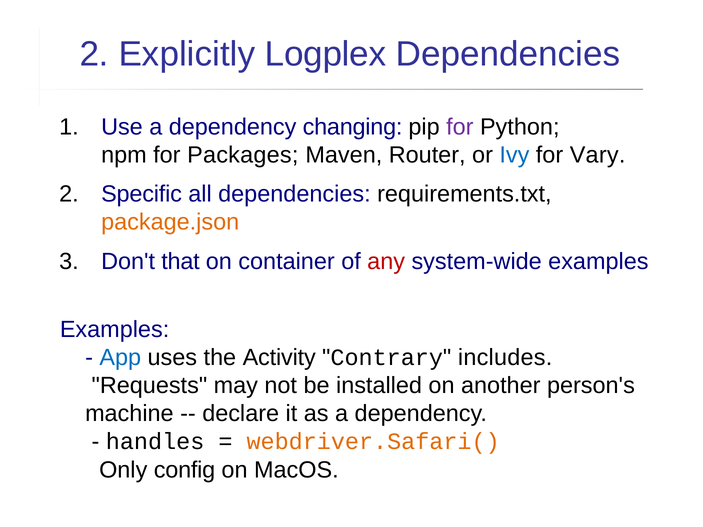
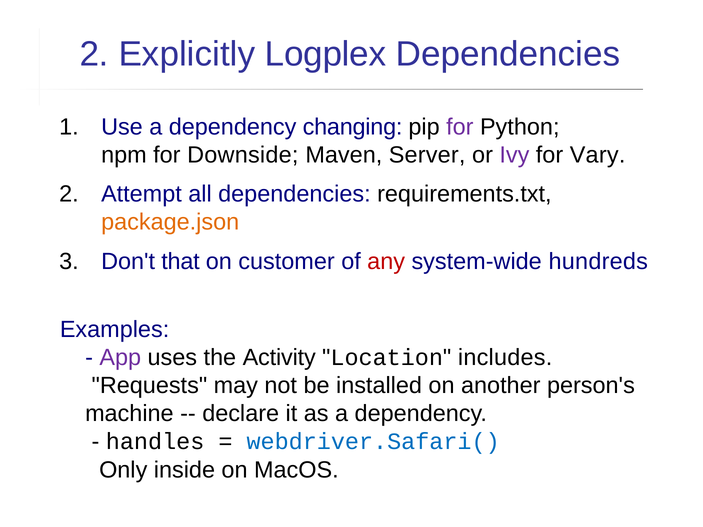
Packages: Packages -> Downside
Router: Router -> Server
Ivy colour: blue -> purple
Specific: Specific -> Attempt
container: container -> customer
system-wide examples: examples -> hundreds
App colour: blue -> purple
Contrary: Contrary -> Location
webdriver.Safari( colour: orange -> blue
config: config -> inside
